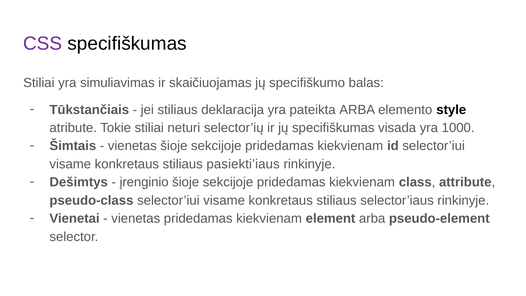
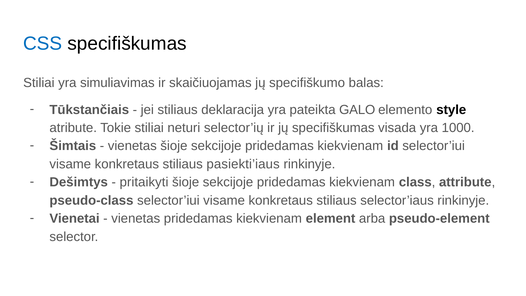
CSS colour: purple -> blue
pateikta ARBA: ARBA -> GALO
įrenginio: įrenginio -> pritaikyti
